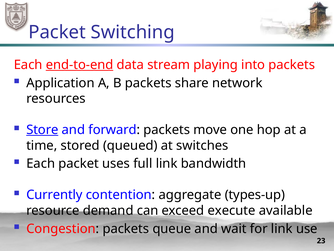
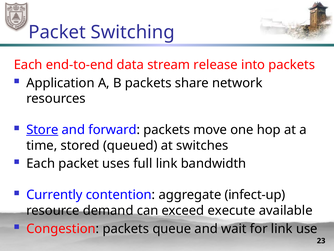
end-to-end underline: present -> none
playing: playing -> release
types-up: types-up -> infect-up
